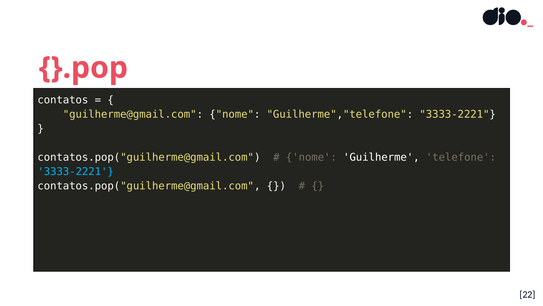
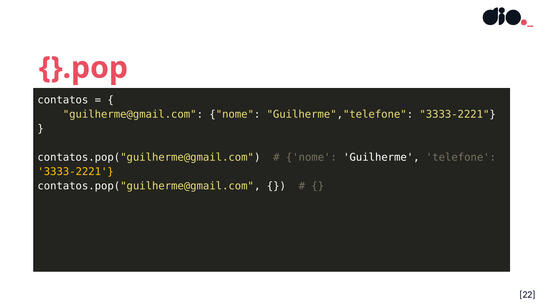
3333-2221 at (76, 171) colour: light blue -> yellow
